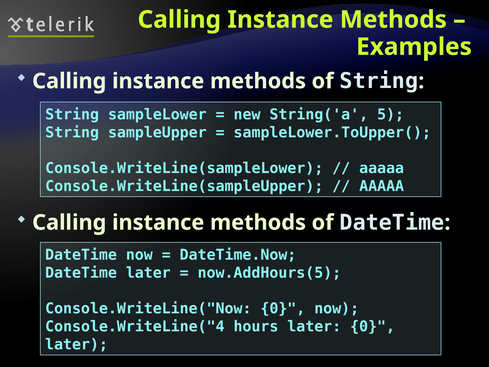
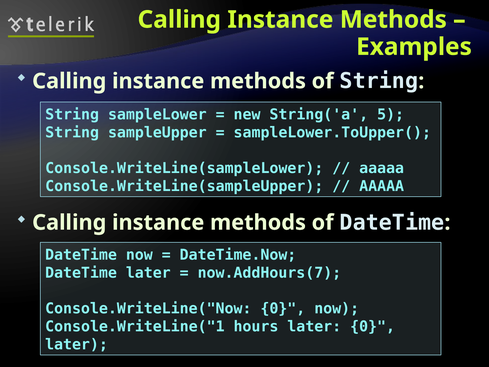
now.AddHours(5: now.AddHours(5 -> now.AddHours(7
Console.WriteLine("4: Console.WriteLine("4 -> Console.WriteLine("1
